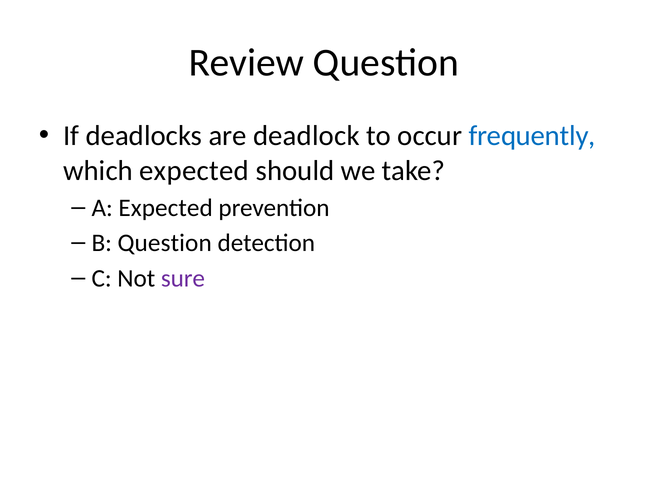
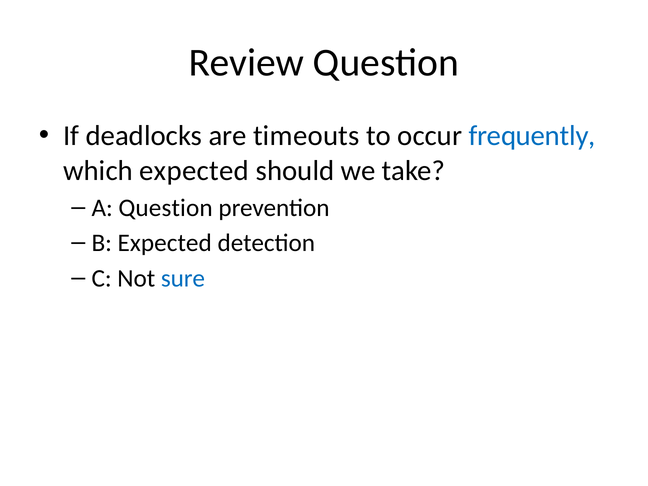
deadlock: deadlock -> timeouts
A Expected: Expected -> Question
B Question: Question -> Expected
sure colour: purple -> blue
